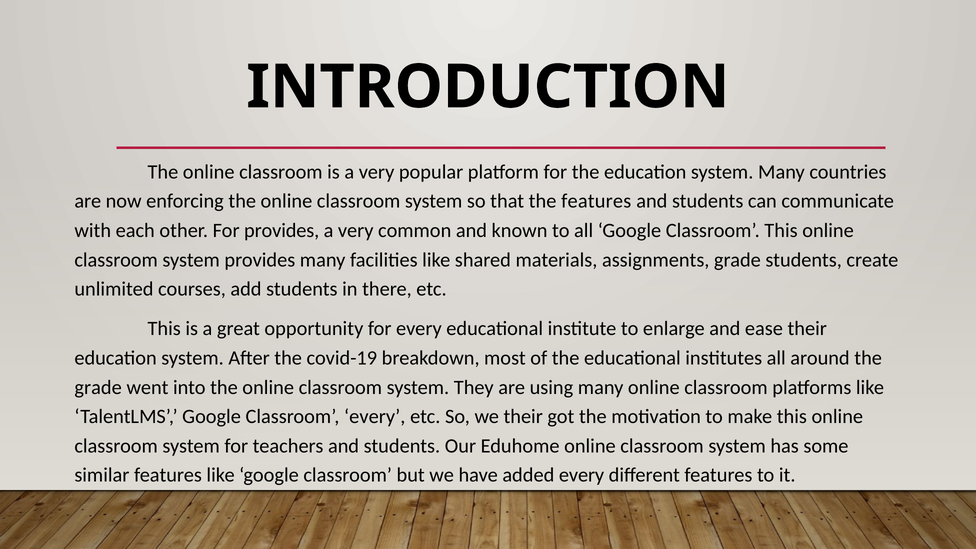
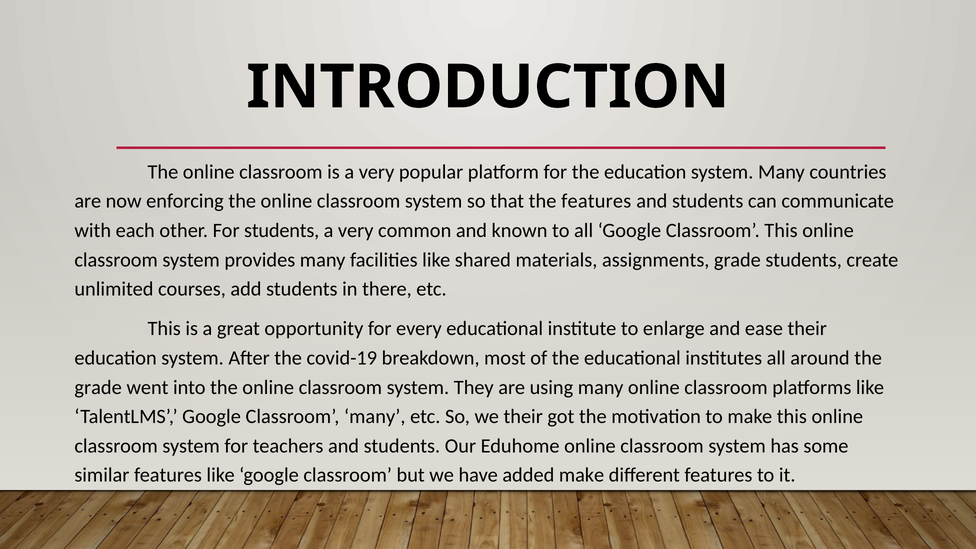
For provides: provides -> students
Classroom every: every -> many
added every: every -> make
